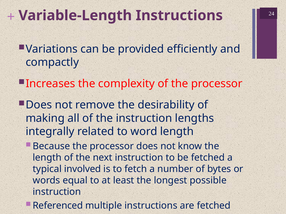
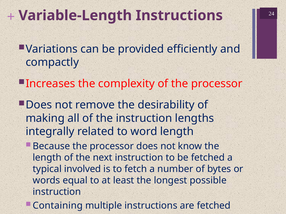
Referenced: Referenced -> Containing
